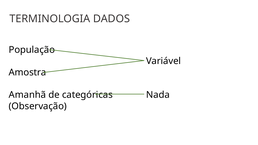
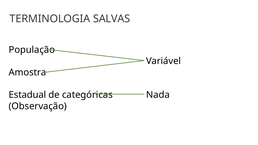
DADOS: DADOS -> SALVAS
Amanhã: Amanhã -> Estadual
